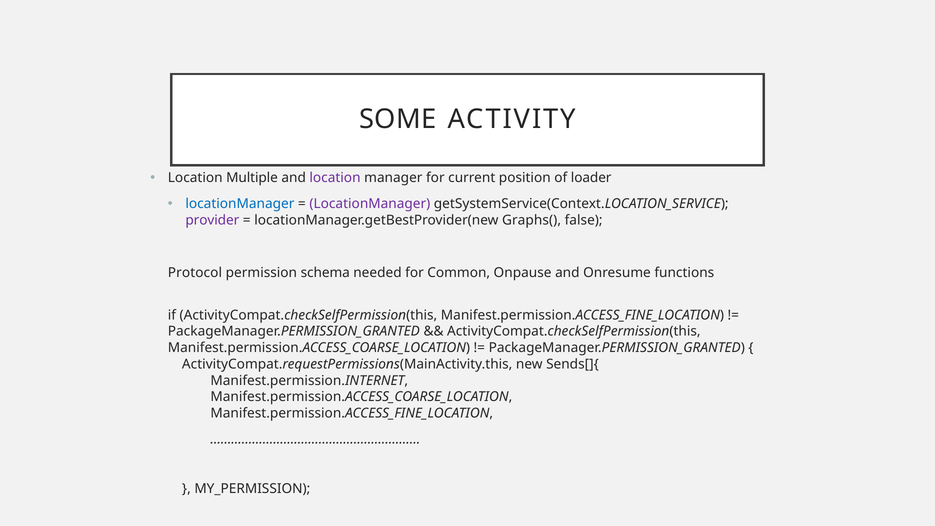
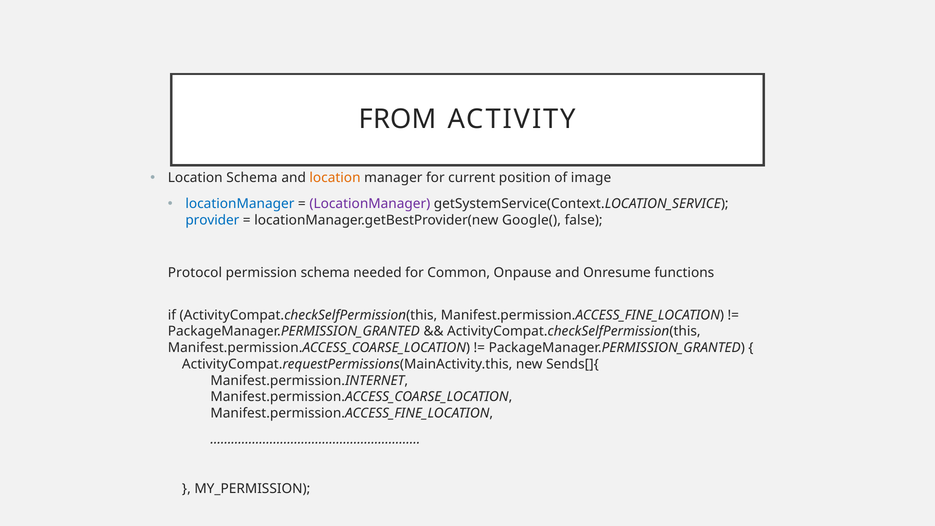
SOME: SOME -> FROM
Location Multiple: Multiple -> Schema
location at (335, 178) colour: purple -> orange
loader: loader -> image
provider colour: purple -> blue
Graphs(: Graphs( -> Google(
